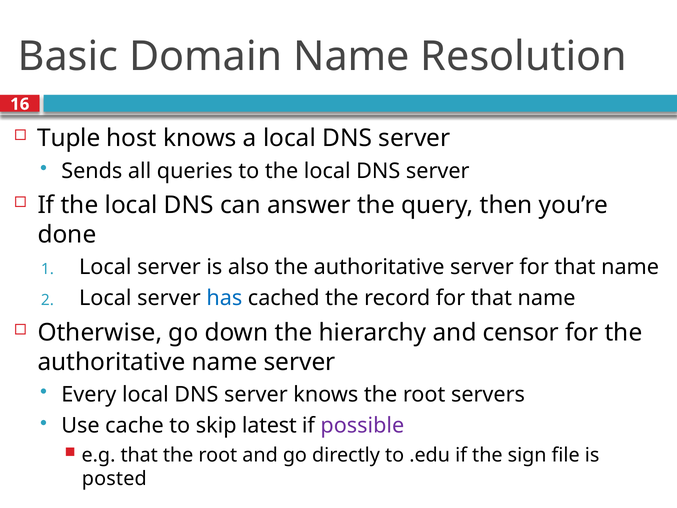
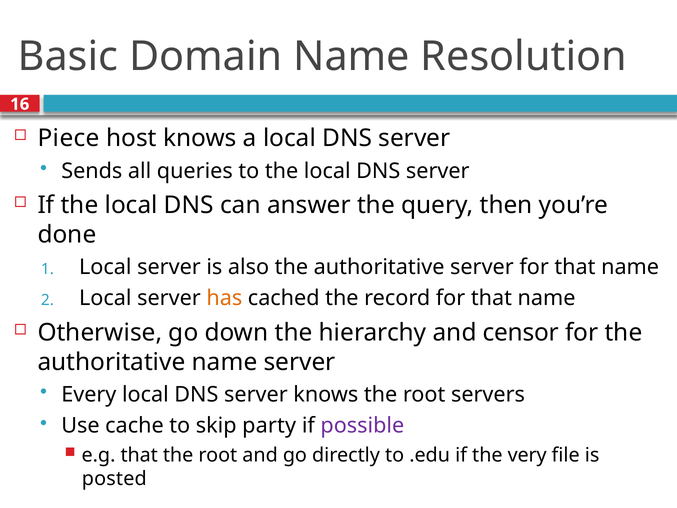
Tuple: Tuple -> Piece
has colour: blue -> orange
latest: latest -> party
sign: sign -> very
